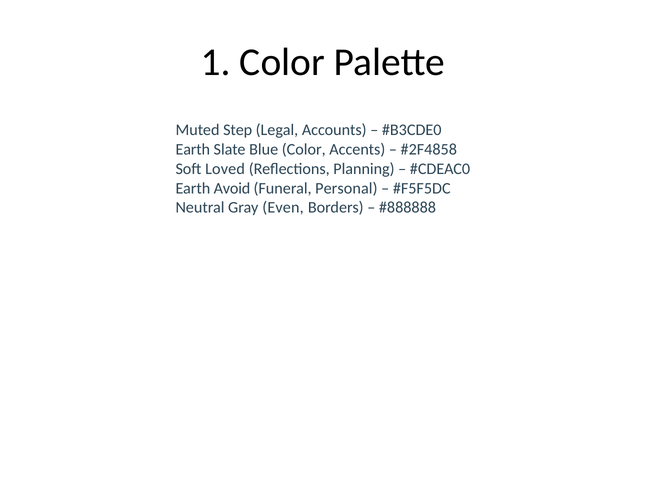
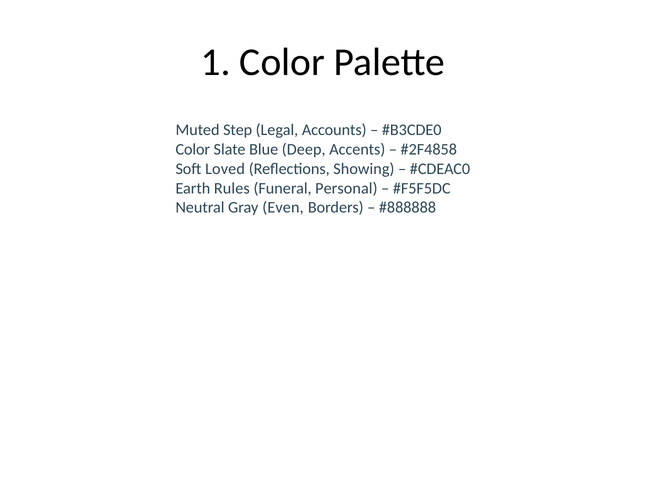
Earth at (193, 150): Earth -> Color
Blue Color: Color -> Deep
Planning: Planning -> Showing
Avoid: Avoid -> Rules
